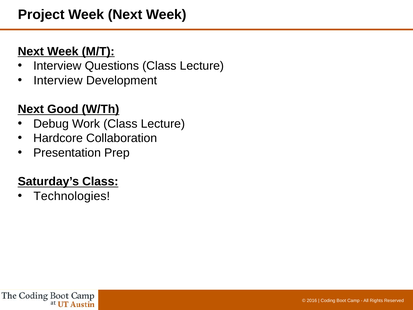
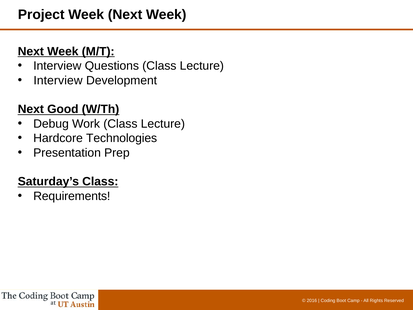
Collaboration: Collaboration -> Technologies
Technologies: Technologies -> Requirements
